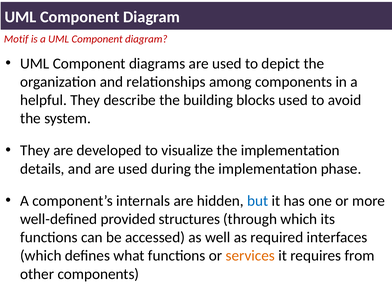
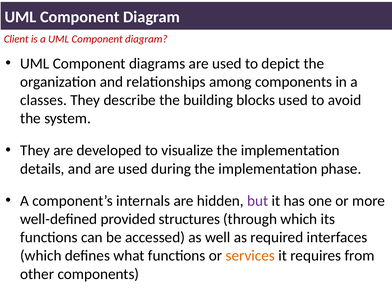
Motif: Motif -> Client
helpful: helpful -> classes
but colour: blue -> purple
